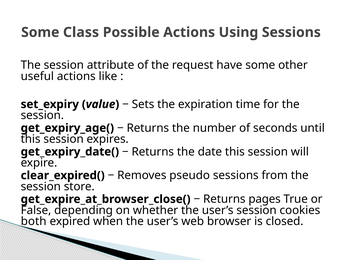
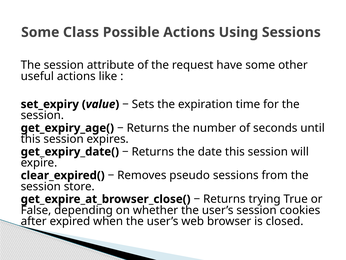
pages: pages -> trying
both: both -> after
